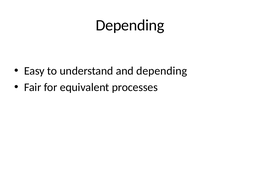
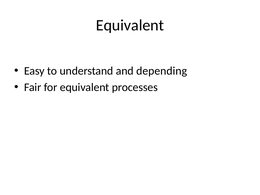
Depending at (130, 25): Depending -> Equivalent
